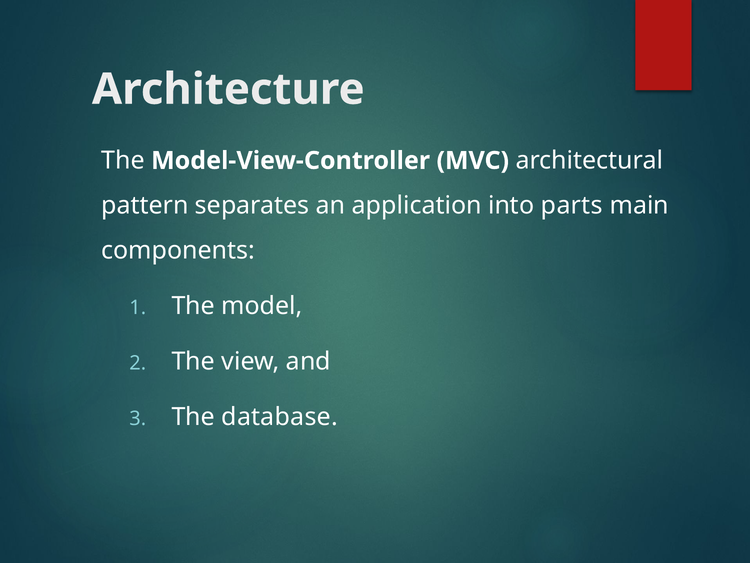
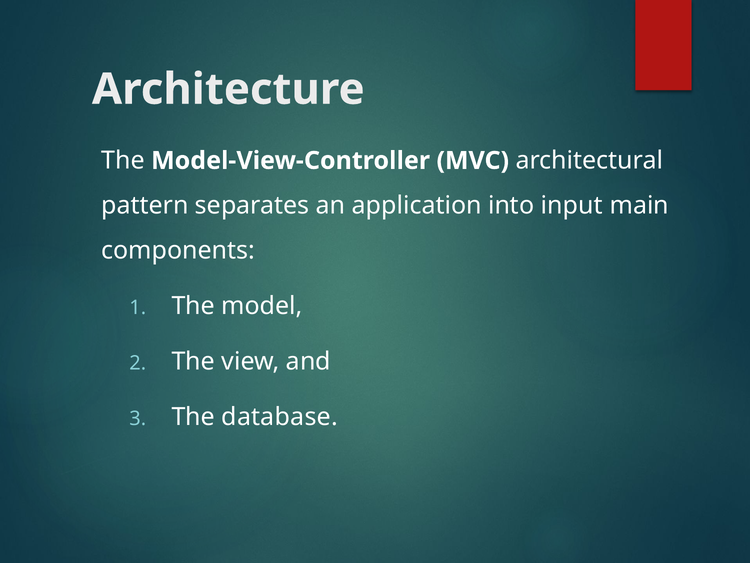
parts: parts -> input
